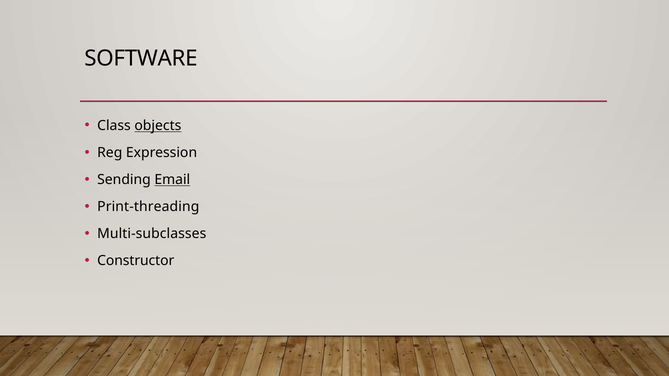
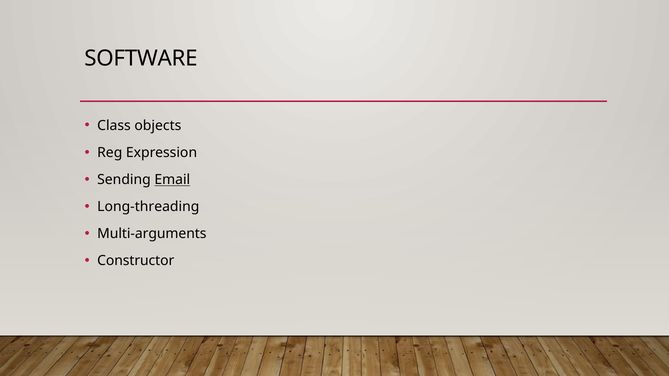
objects underline: present -> none
Print-threading: Print-threading -> Long-threading
Multi-subclasses: Multi-subclasses -> Multi-arguments
